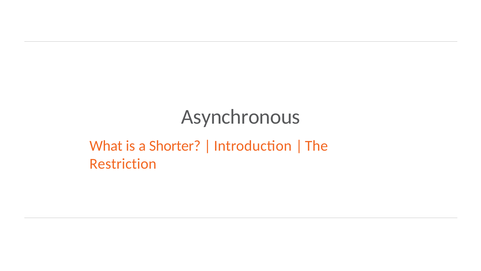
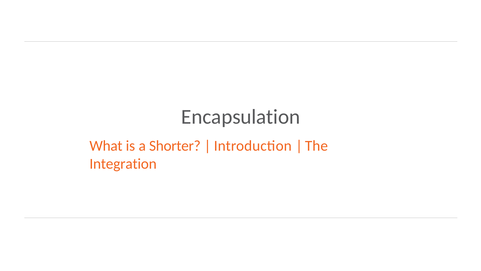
Asynchronous: Asynchronous -> Encapsulation
Restriction: Restriction -> Integration
